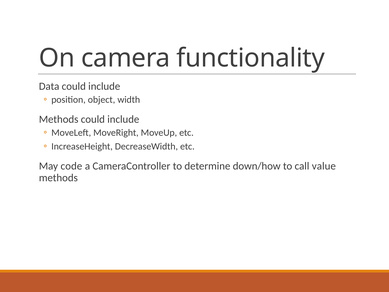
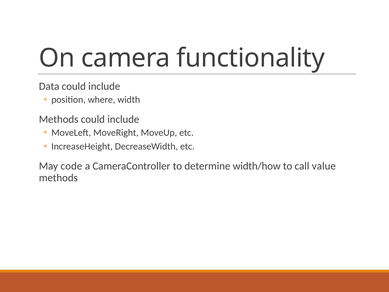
object: object -> where
down/how: down/how -> width/how
